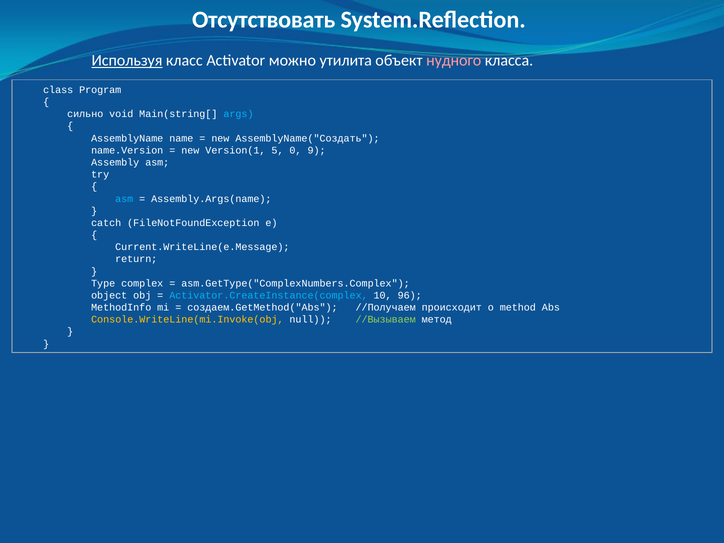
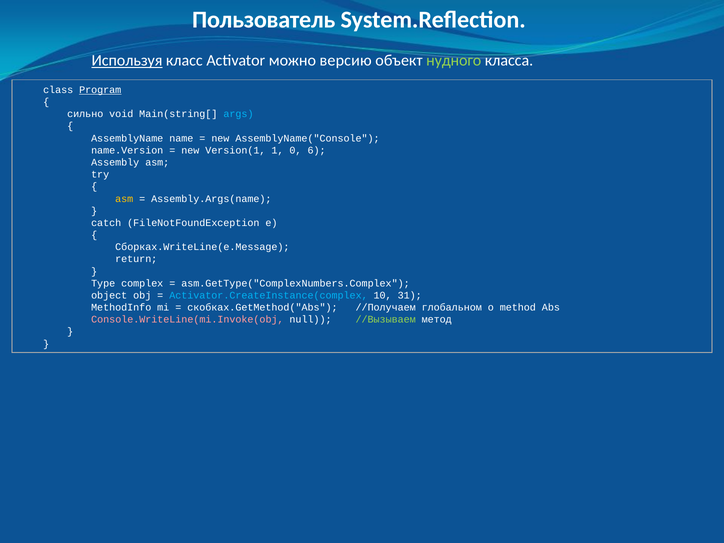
Отсутствовать: Отсутствовать -> Пользователь
утилита: утилита -> версию
нудного colour: pink -> light green
Program underline: none -> present
AssemblyName("Создать: AssemblyName("Создать -> AssemblyName("Console
5: 5 -> 1
9: 9 -> 6
asm at (124, 199) colour: light blue -> yellow
Current.WriteLine(e.Message: Current.WriteLine(e.Message -> Сборках.WriteLine(e.Message
96: 96 -> 31
создаем.GetMethod("Abs: создаем.GetMethod("Abs -> скобках.GetMethod("Abs
происходит: происходит -> глобальном
Console.WriteLine(mi.Invoke(obj colour: yellow -> pink
